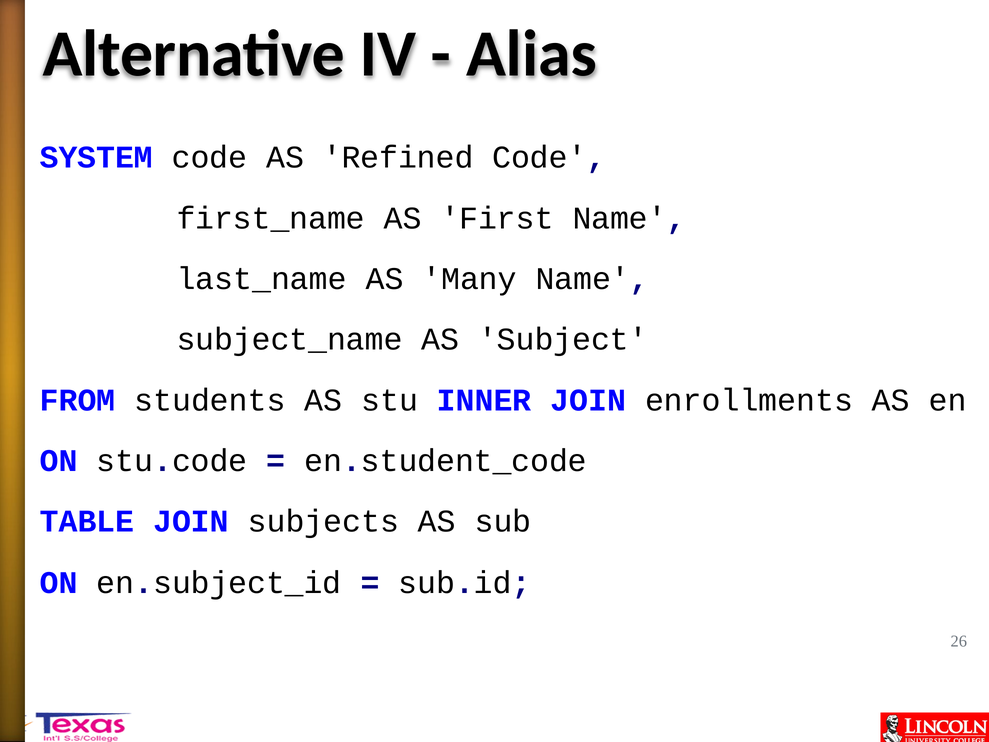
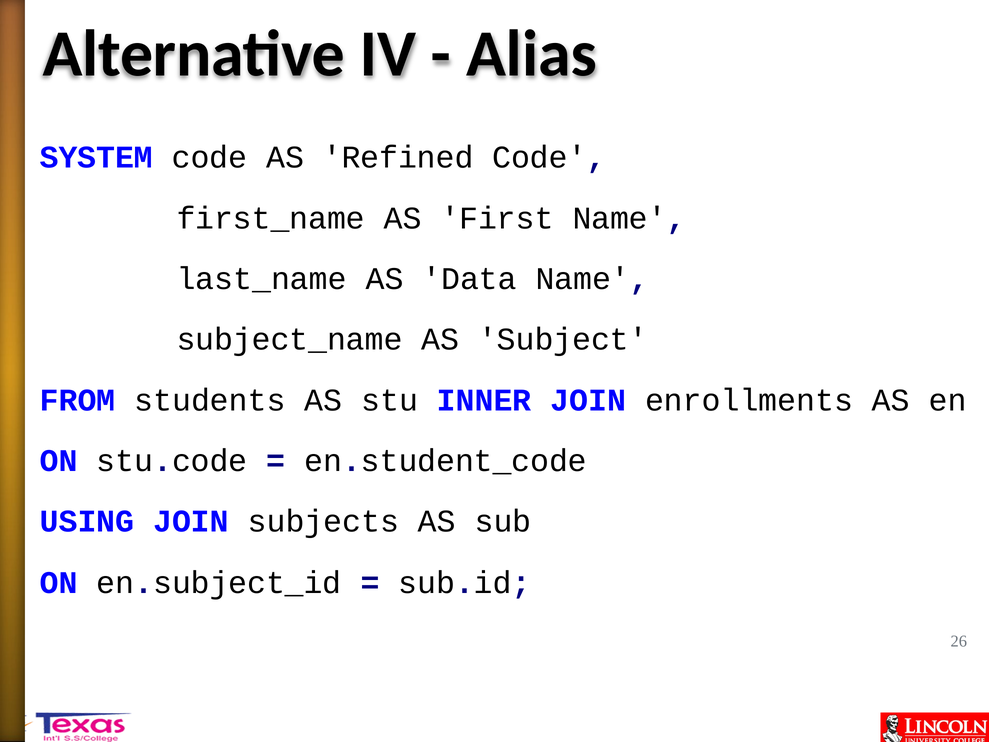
Many: Many -> Data
TABLE: TABLE -> USING
